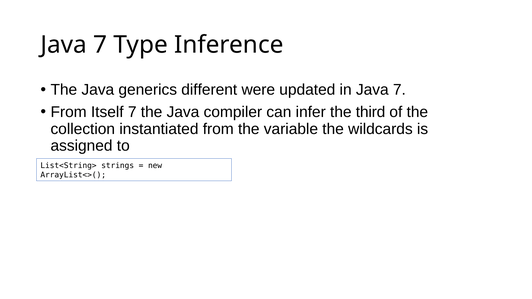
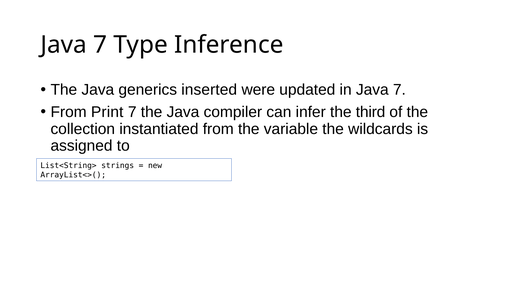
different: different -> inserted
Itself: Itself -> Print
